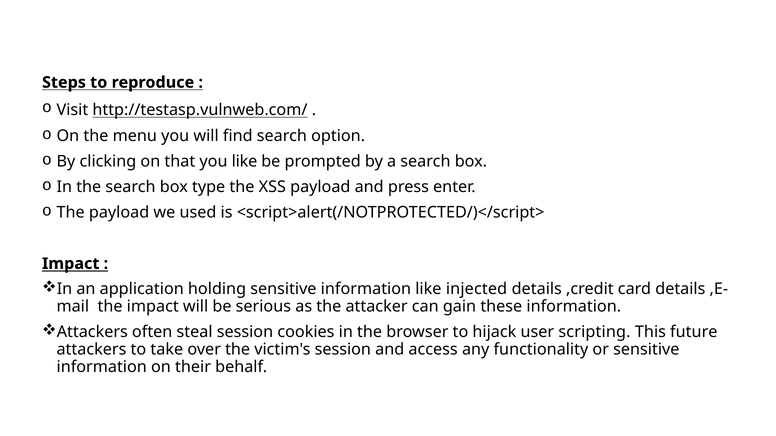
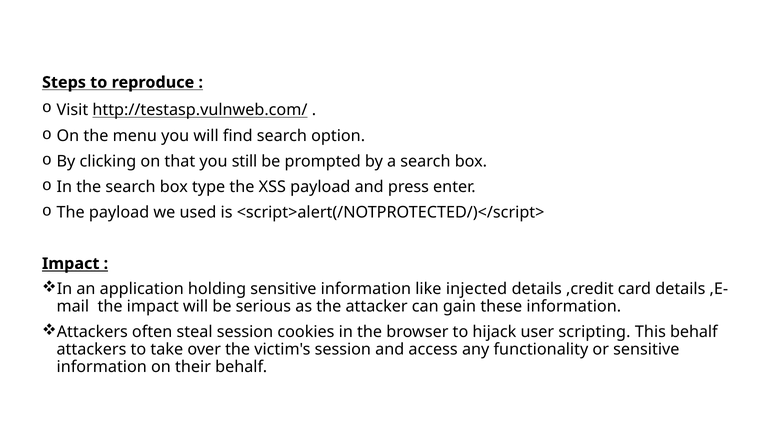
you like: like -> still
This future: future -> behalf
